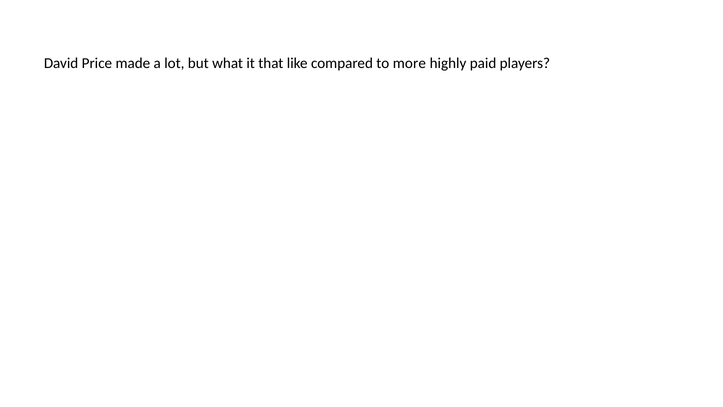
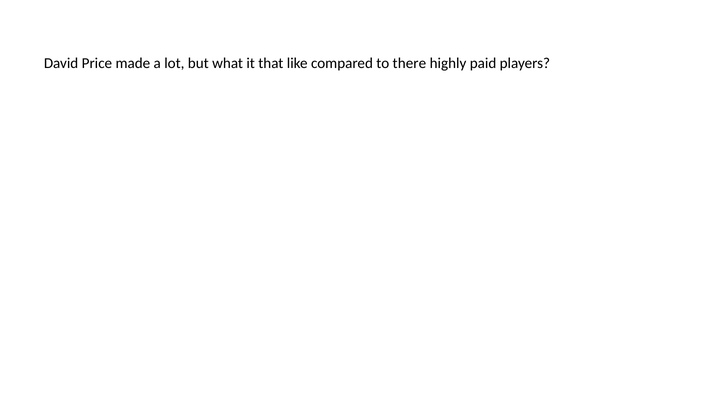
more: more -> there
